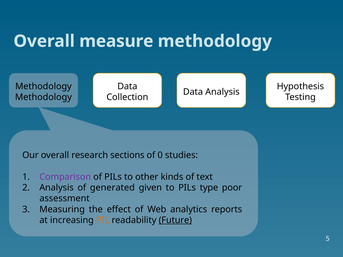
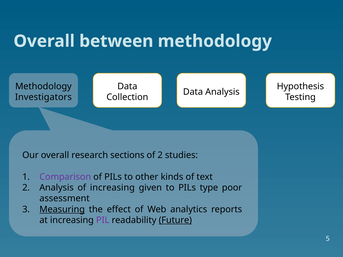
measure: measure -> between
Methodology at (43, 97): Methodology -> Investigators
of 0: 0 -> 2
of generated: generated -> increasing
Measuring underline: none -> present
PIL colour: orange -> purple
